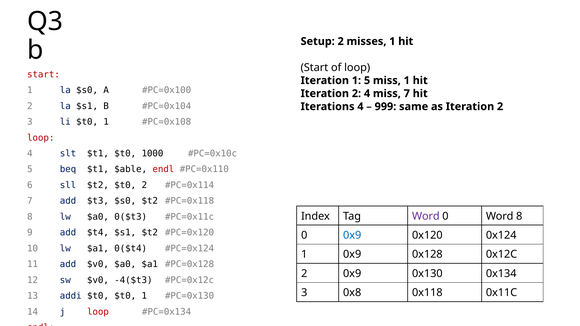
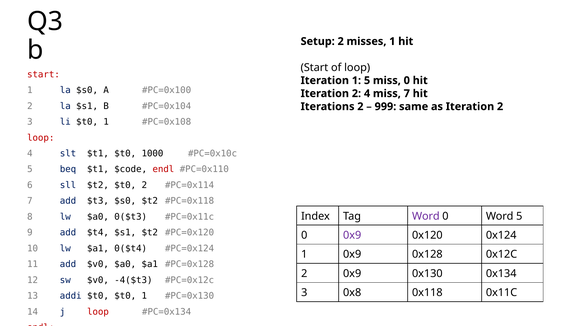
miss 1: 1 -> 0
Iterations 4: 4 -> 2
$able: $able -> $code
Word 8: 8 -> 5
0x9 at (352, 235) colour: blue -> purple
